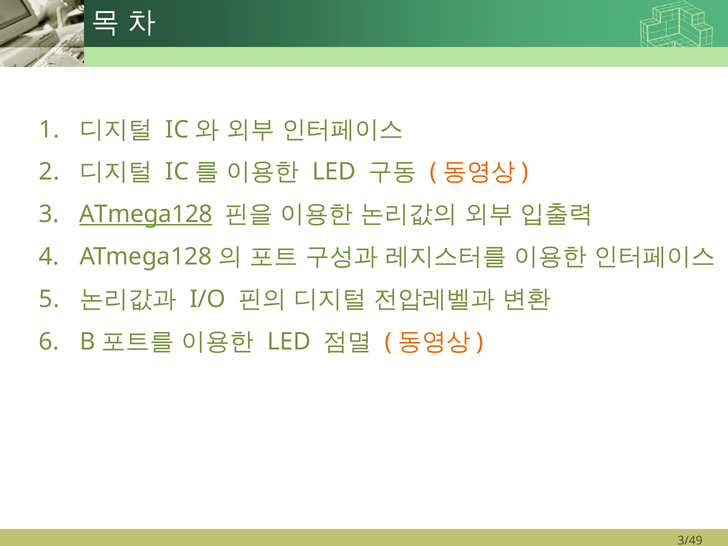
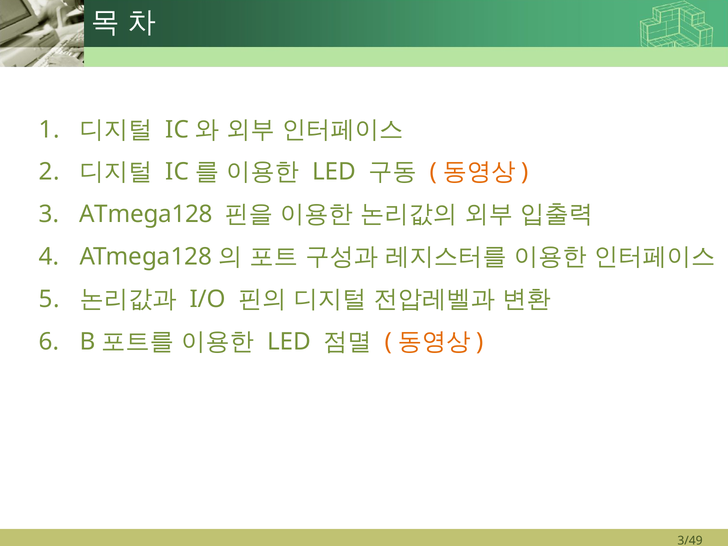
ATmega128 at (146, 214) underline: present -> none
